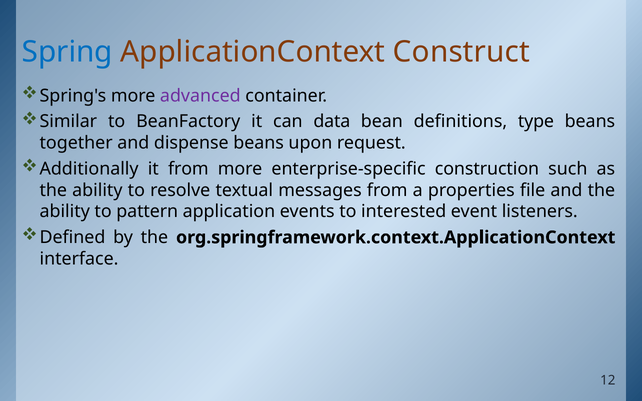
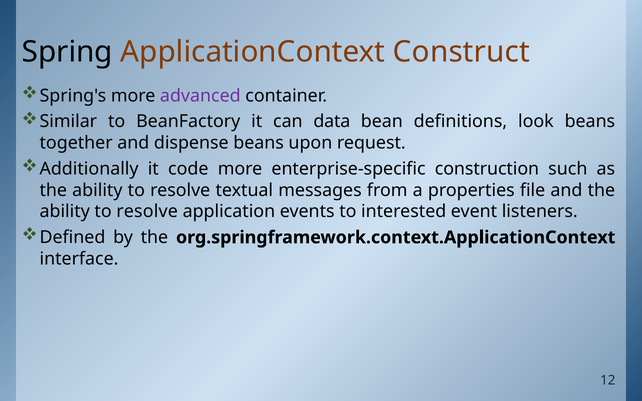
Spring colour: blue -> black
type: type -> look
it from: from -> code
pattern at (147, 212): pattern -> resolve
